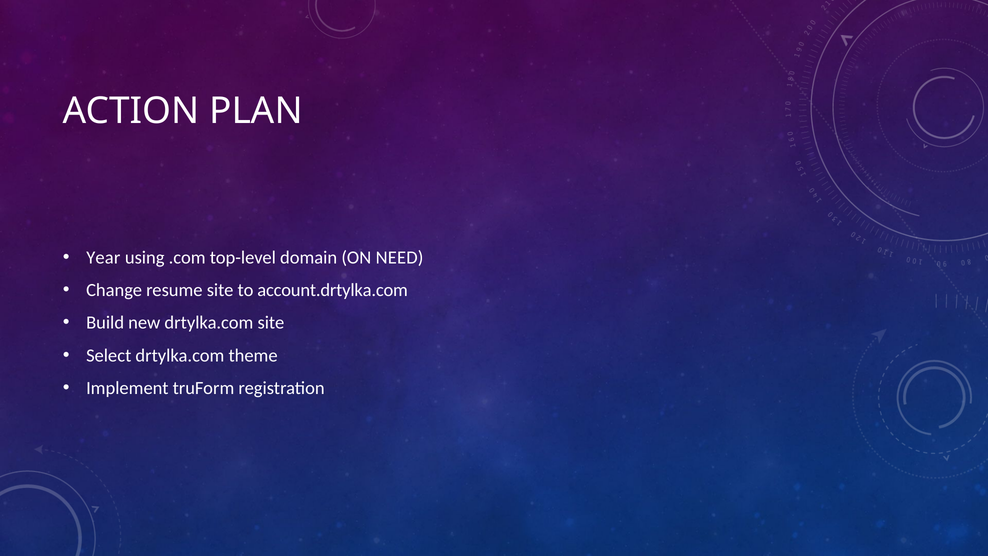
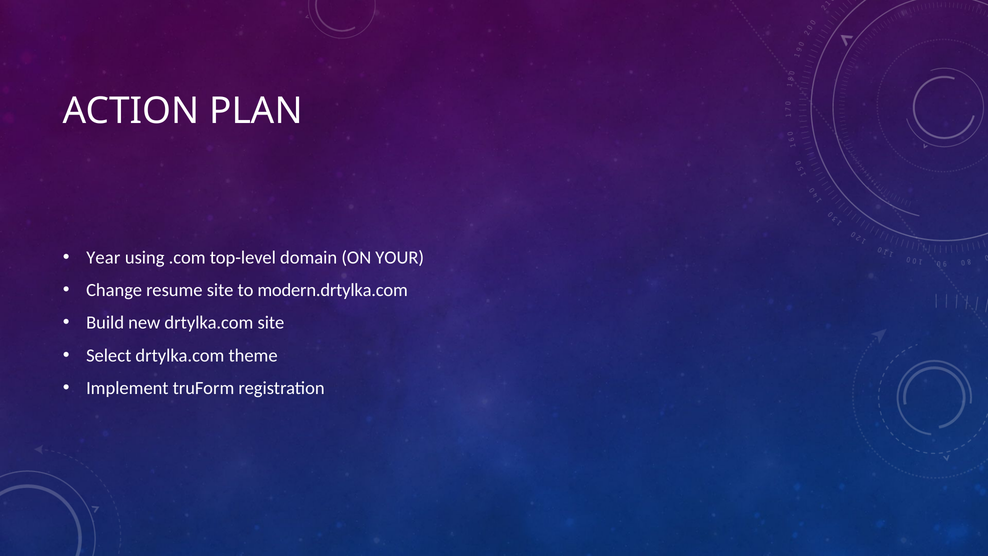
NEED: NEED -> YOUR
account.drtylka.com: account.drtylka.com -> modern.drtylka.com
